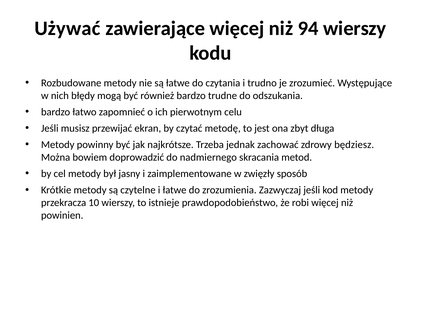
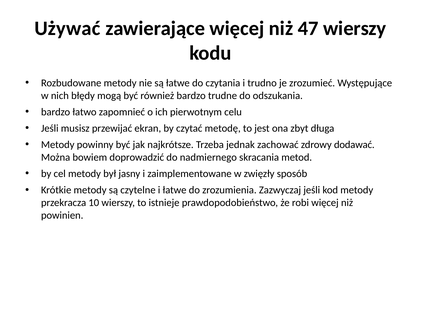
94: 94 -> 47
będziesz: będziesz -> dodawać
